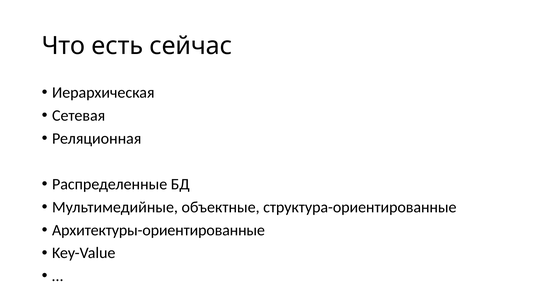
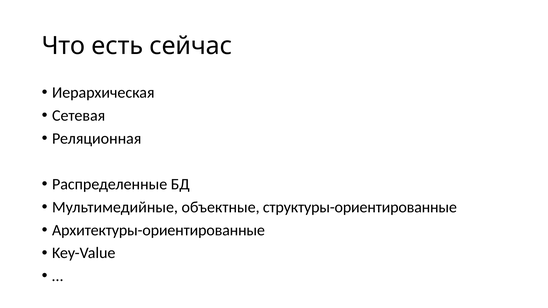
структура-ориентированные: структура-ориентированные -> структуры-ориентированные
